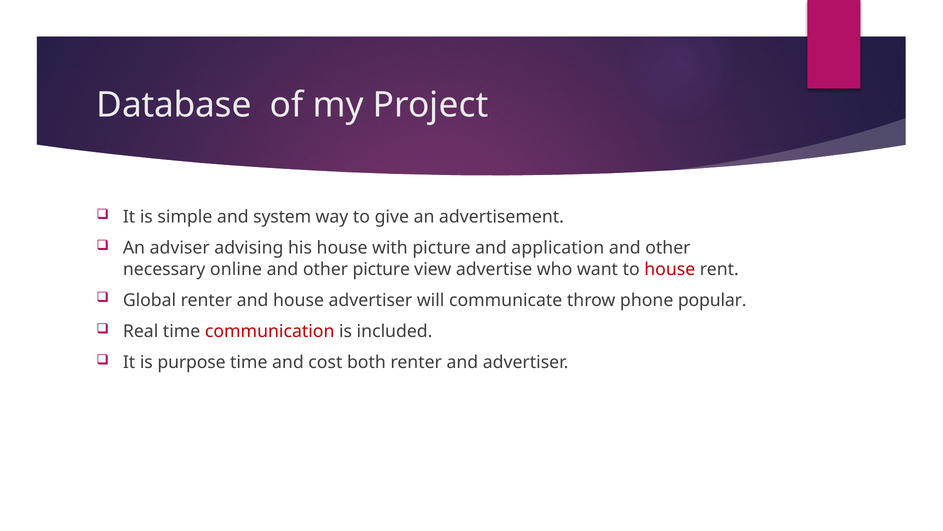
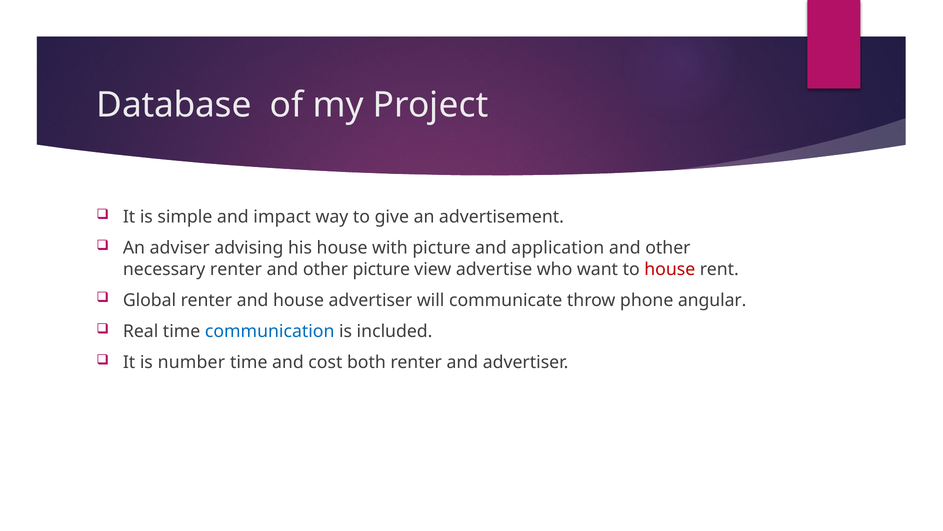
system: system -> impact
necessary online: online -> renter
popular: popular -> angular
communication colour: red -> blue
purpose: purpose -> number
